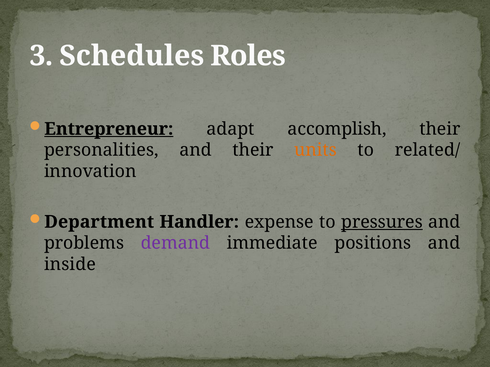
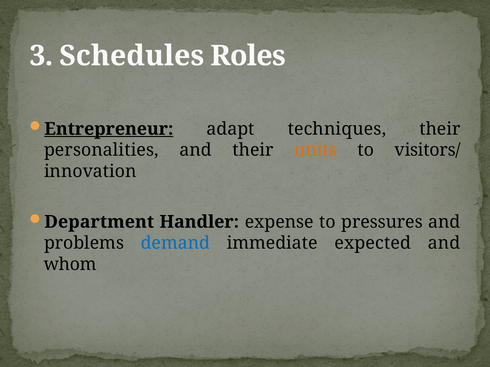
accomplish: accomplish -> techniques
related/: related/ -> visitors/
pressures underline: present -> none
demand colour: purple -> blue
positions: positions -> expected
inside: inside -> whom
